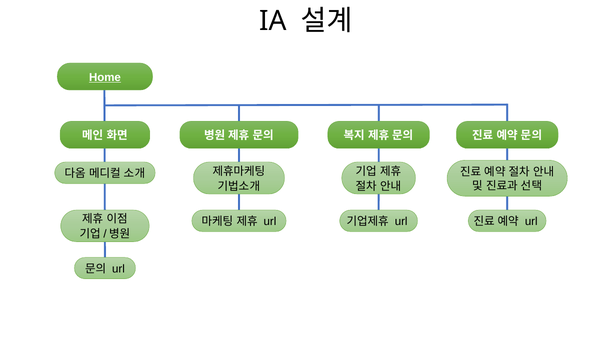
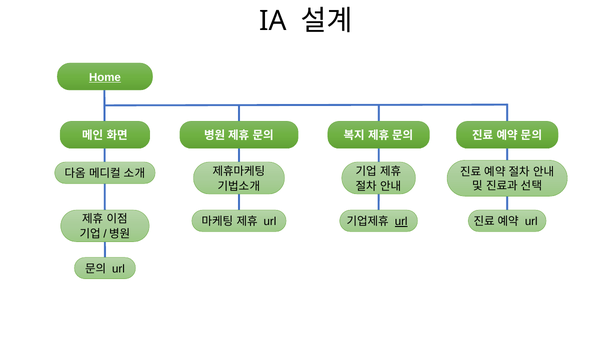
url at (401, 222) underline: none -> present
